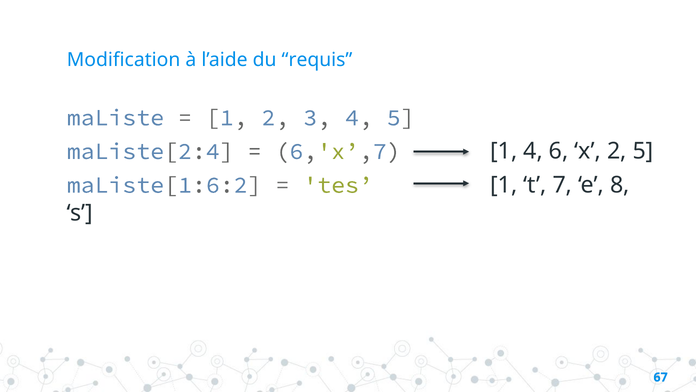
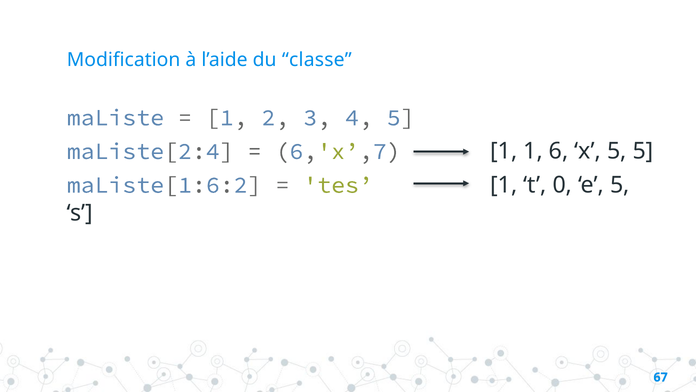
requis: requis -> classe
1 4: 4 -> 1
x 2: 2 -> 5
7: 7 -> 0
e 8: 8 -> 5
